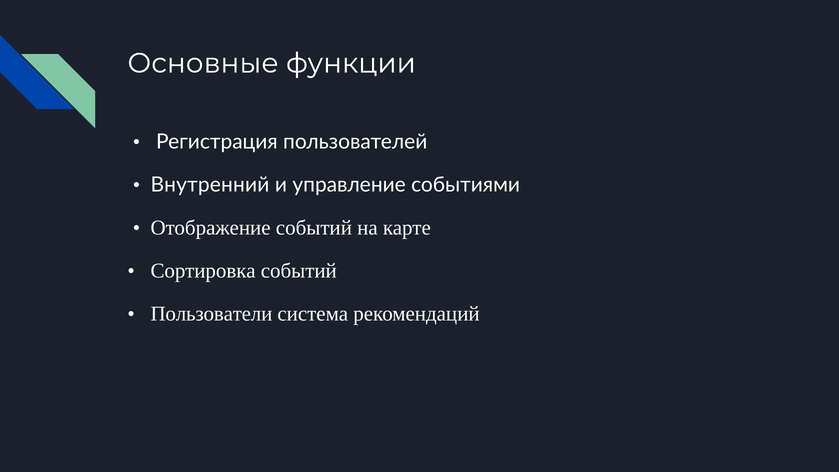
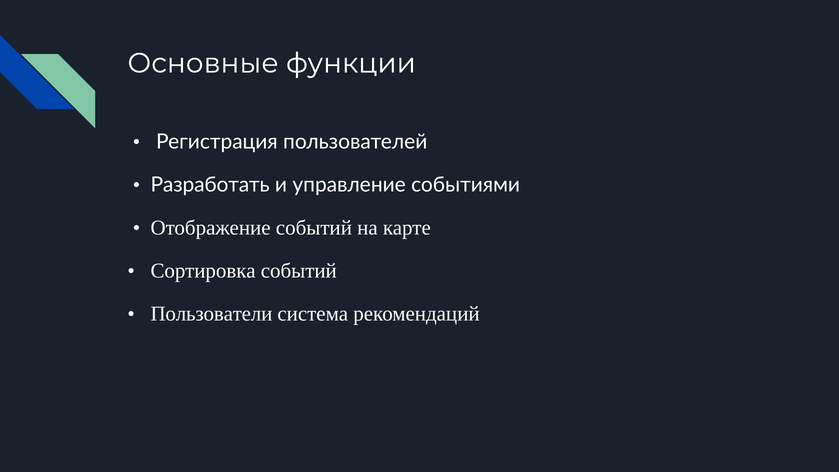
Внутренний: Внутренний -> Разработать
